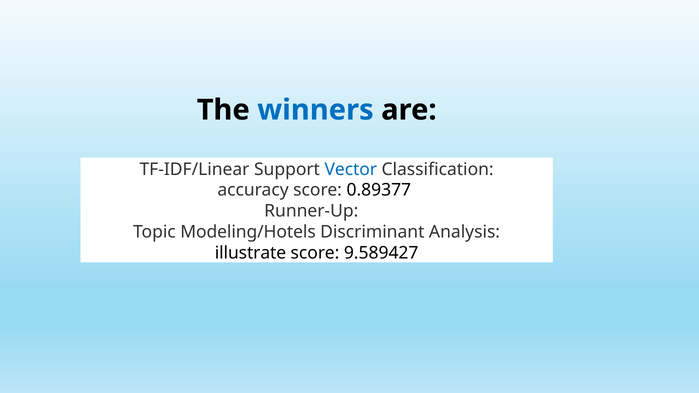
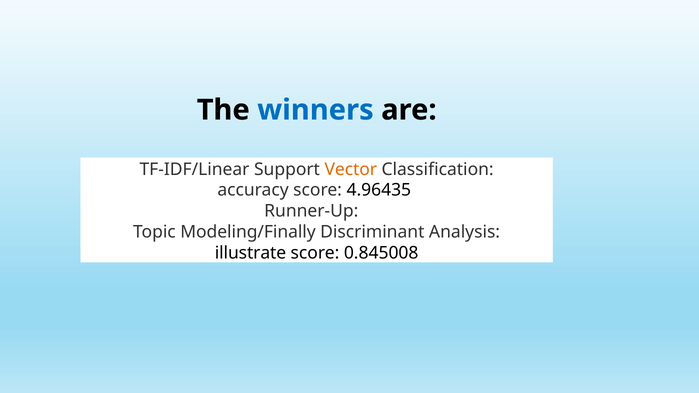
Vector colour: blue -> orange
0.89377: 0.89377 -> 4.96435
Modeling/Hotels: Modeling/Hotels -> Modeling/Finally
9.589427: 9.589427 -> 0.845008
